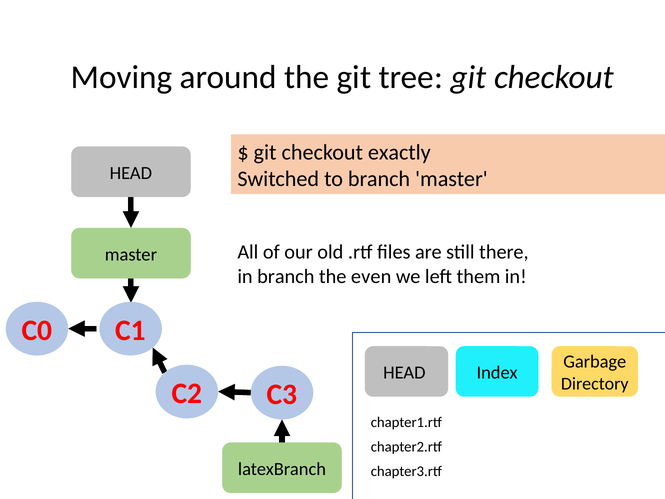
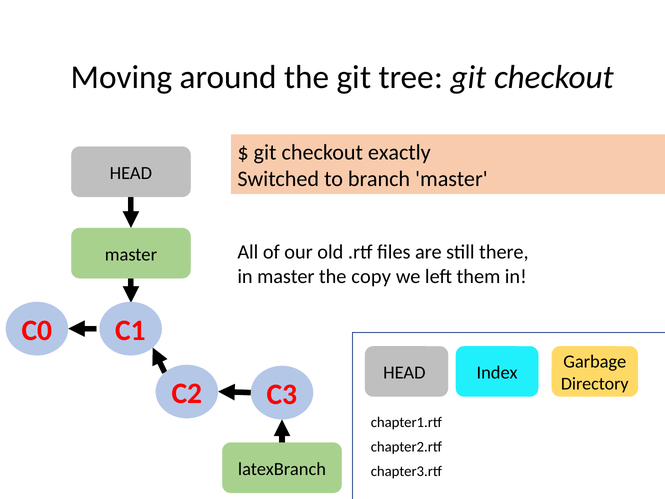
in branch: branch -> master
even: even -> copy
